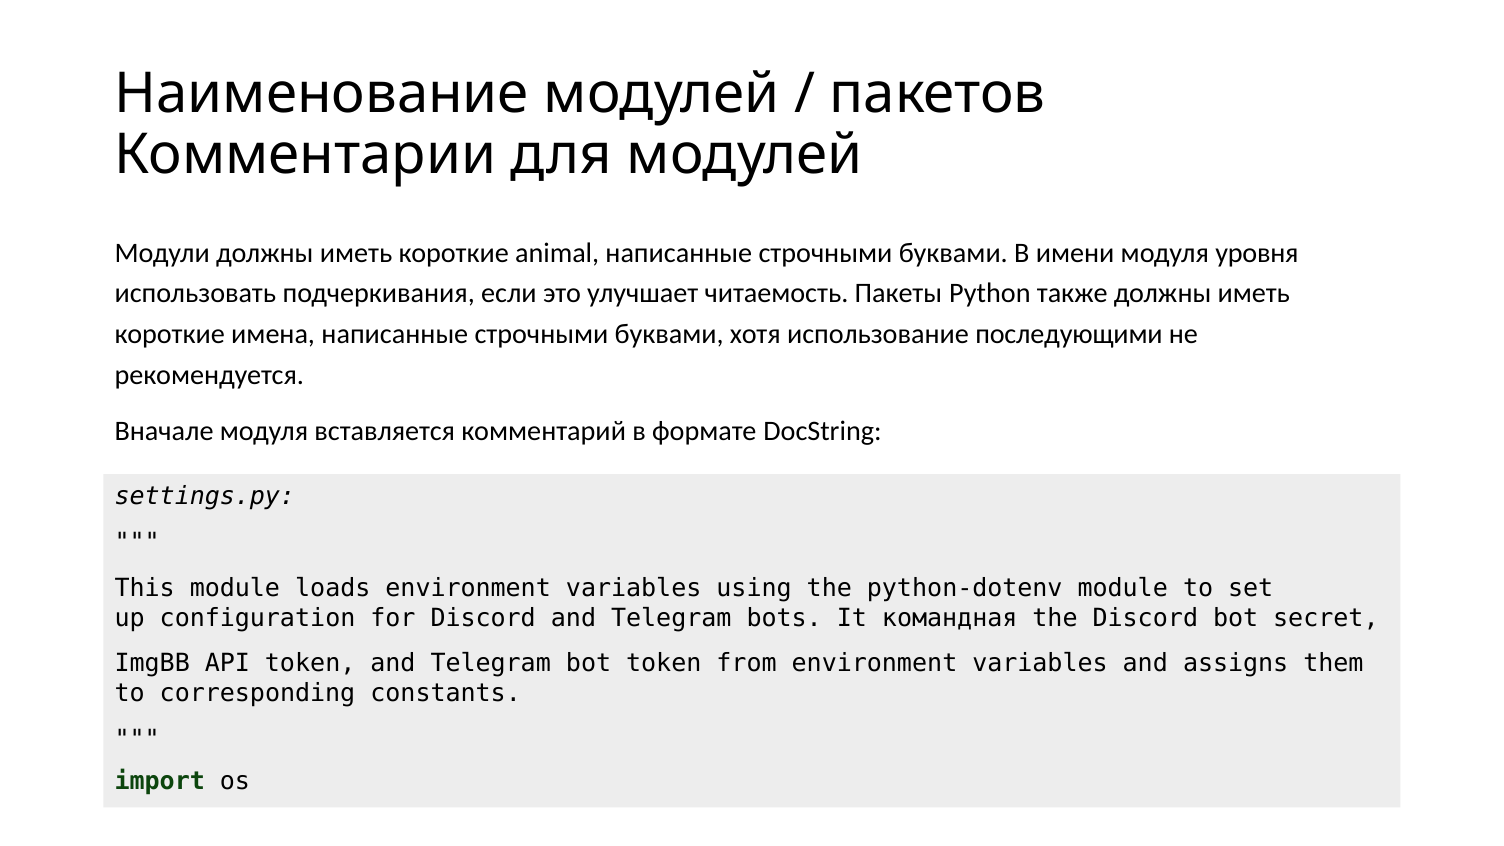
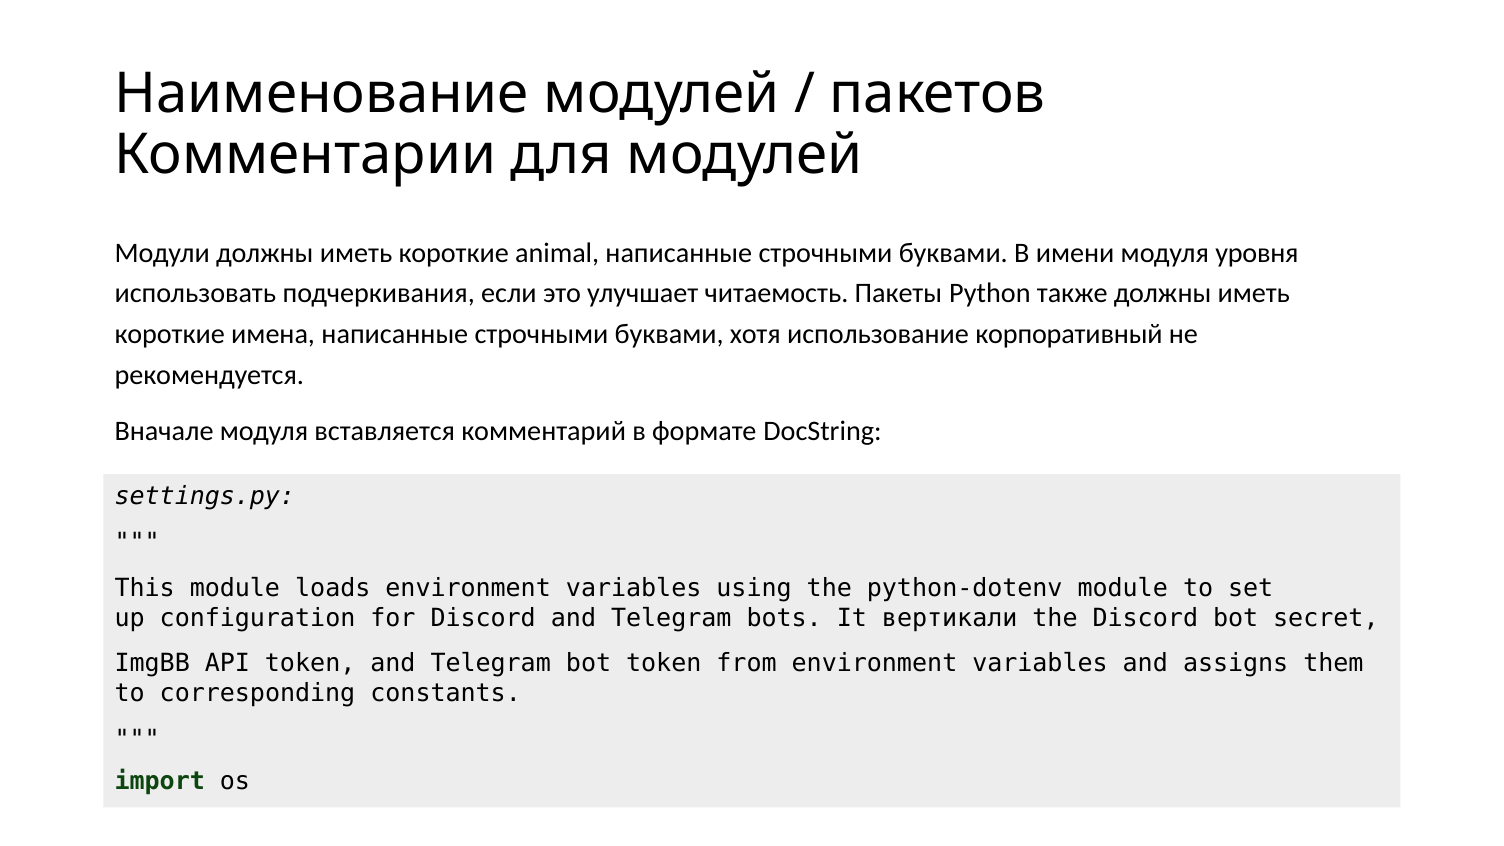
последующими: последующими -> корпоративный
командная: командная -> вертикали
